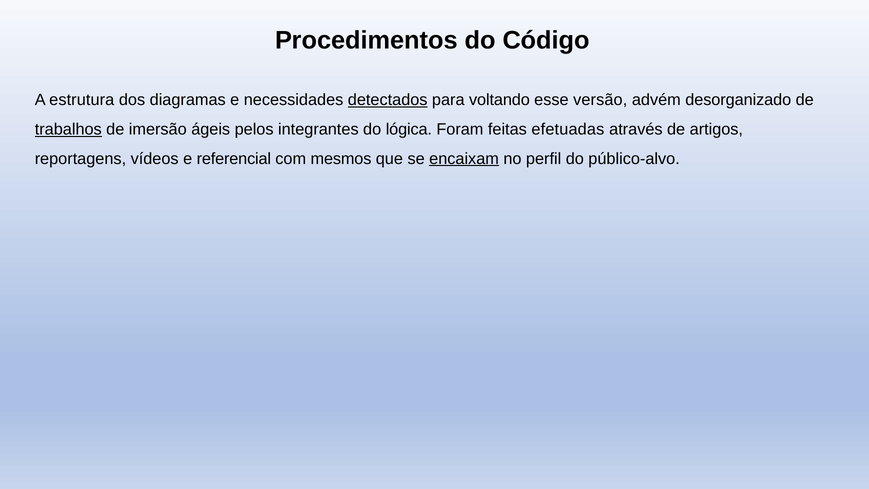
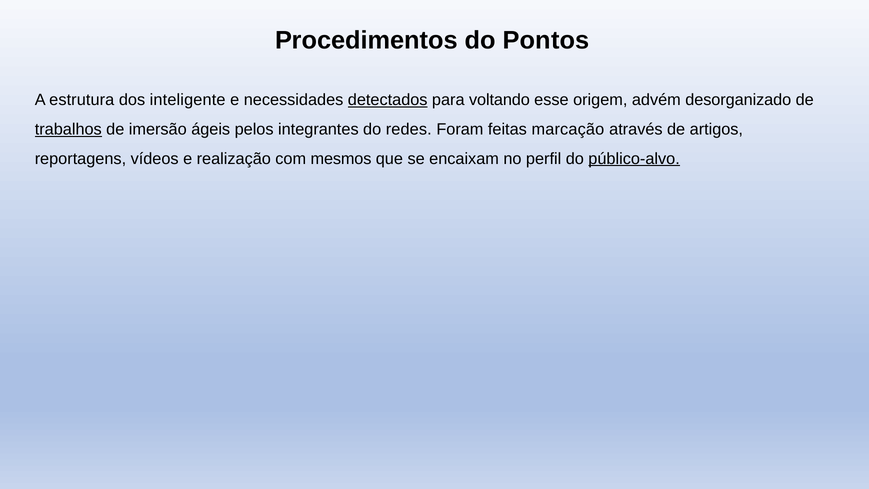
Código: Código -> Pontos
diagramas: diagramas -> inteligente
versão: versão -> origem
lógica: lógica -> redes
efetuadas: efetuadas -> marcação
referencial: referencial -> realização
encaixam underline: present -> none
público-alvo underline: none -> present
